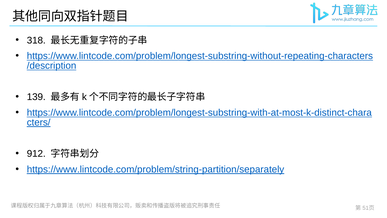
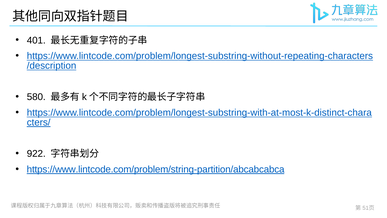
318: 318 -> 401
139: 139 -> 580
912: 912 -> 922
https://www.lintcode.com/problem/string-partition/separately: https://www.lintcode.com/problem/string-partition/separately -> https://www.lintcode.com/problem/string-partition/abcabcabca
